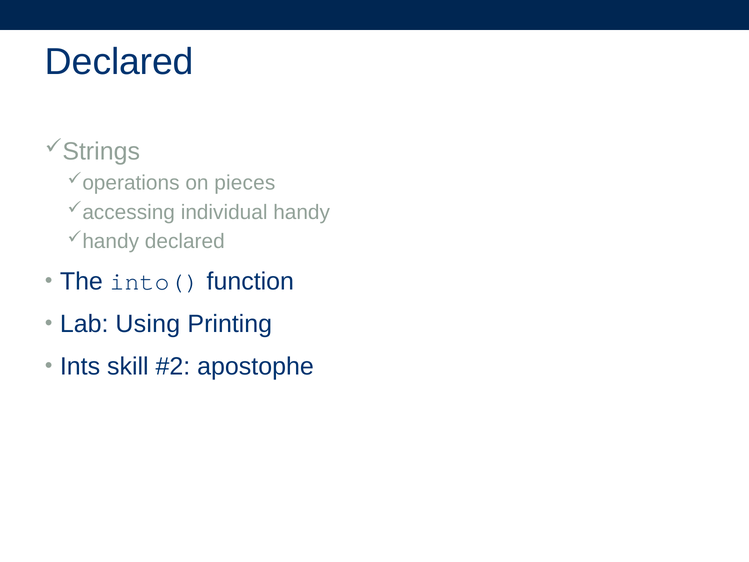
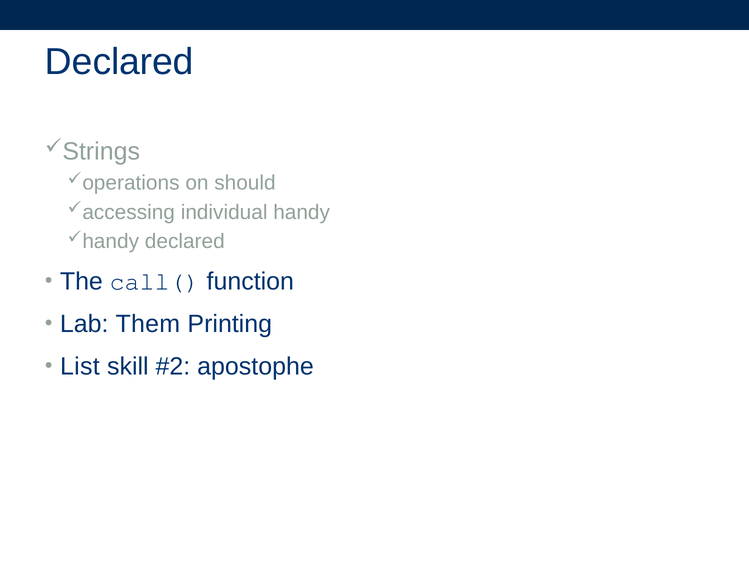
pieces: pieces -> should
into(: into( -> call(
Using: Using -> Them
Ints: Ints -> List
